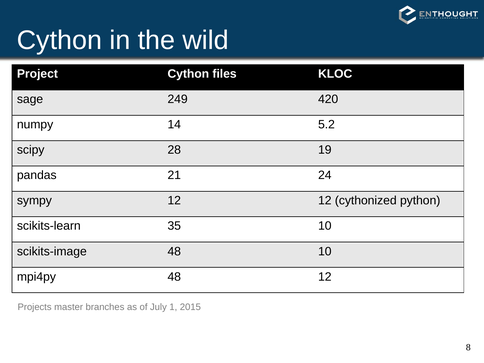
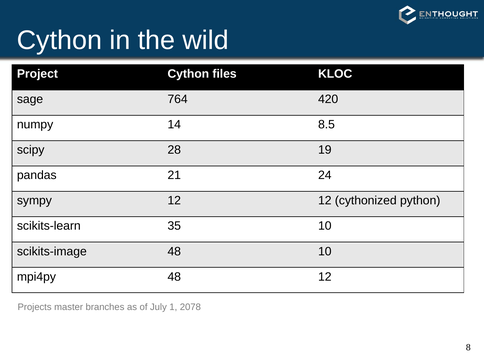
249: 249 -> 764
5.2: 5.2 -> 8.5
2015: 2015 -> 2078
